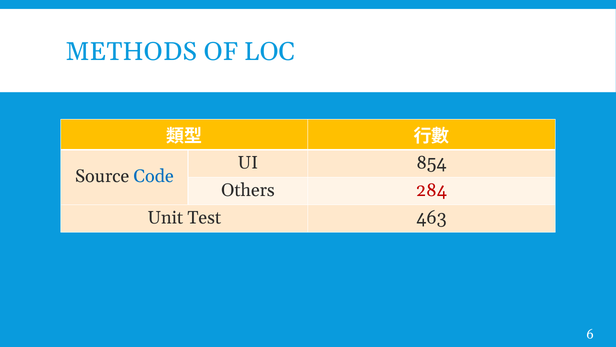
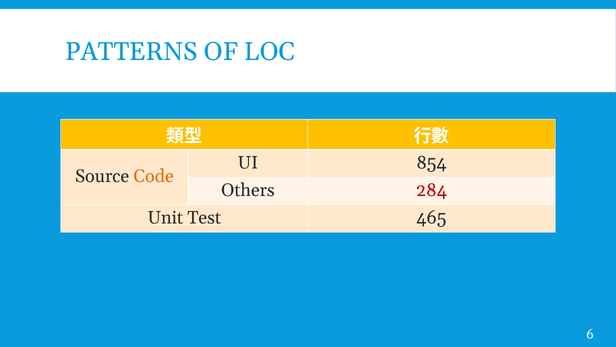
METHODS: METHODS -> PATTERNS
Code colour: blue -> orange
463: 463 -> 465
